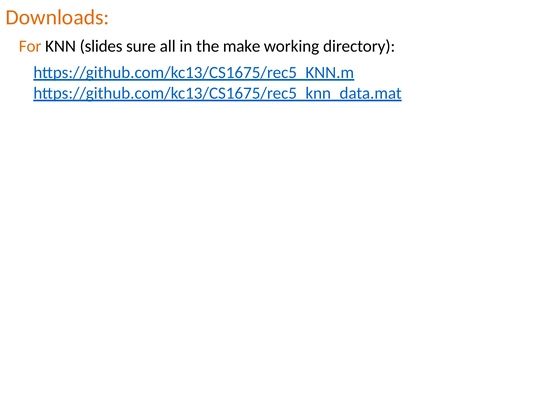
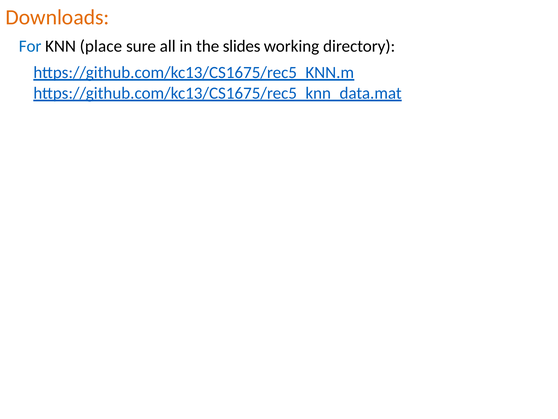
For colour: orange -> blue
slides: slides -> place
make: make -> slides
